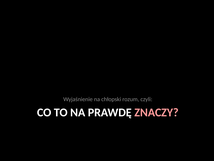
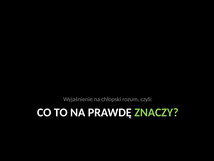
ZNACZY colour: pink -> light green
